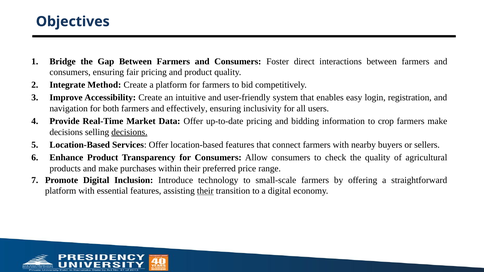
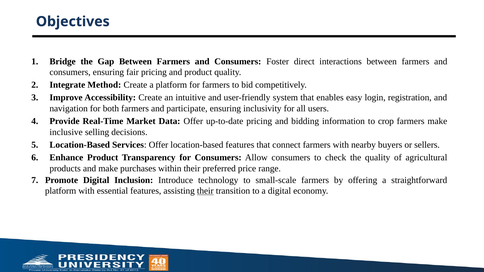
effectively: effectively -> participate
decisions at (66, 132): decisions -> inclusive
decisions at (129, 132) underline: present -> none
